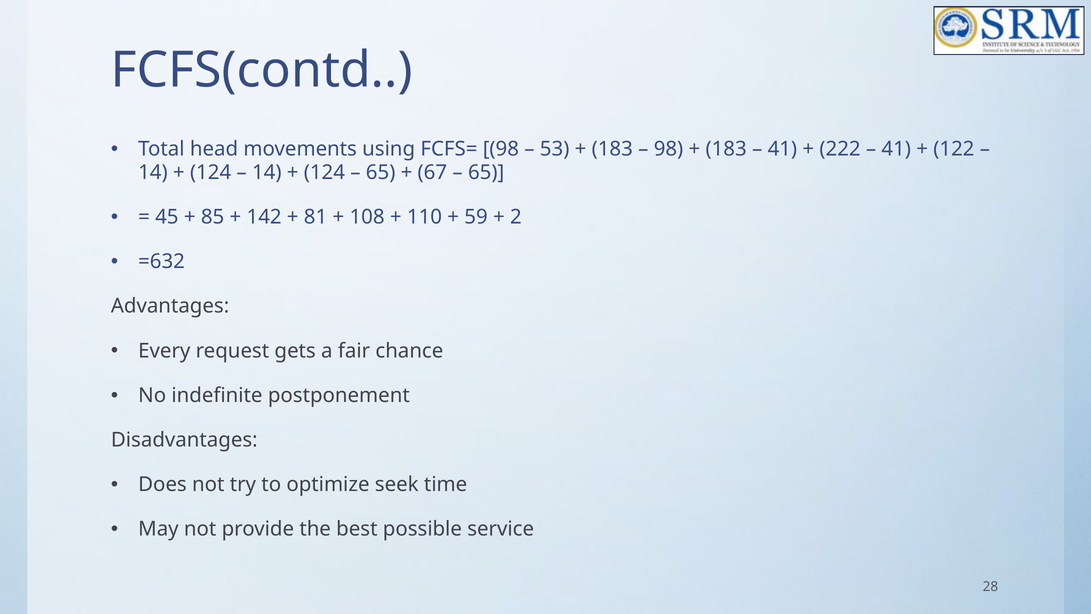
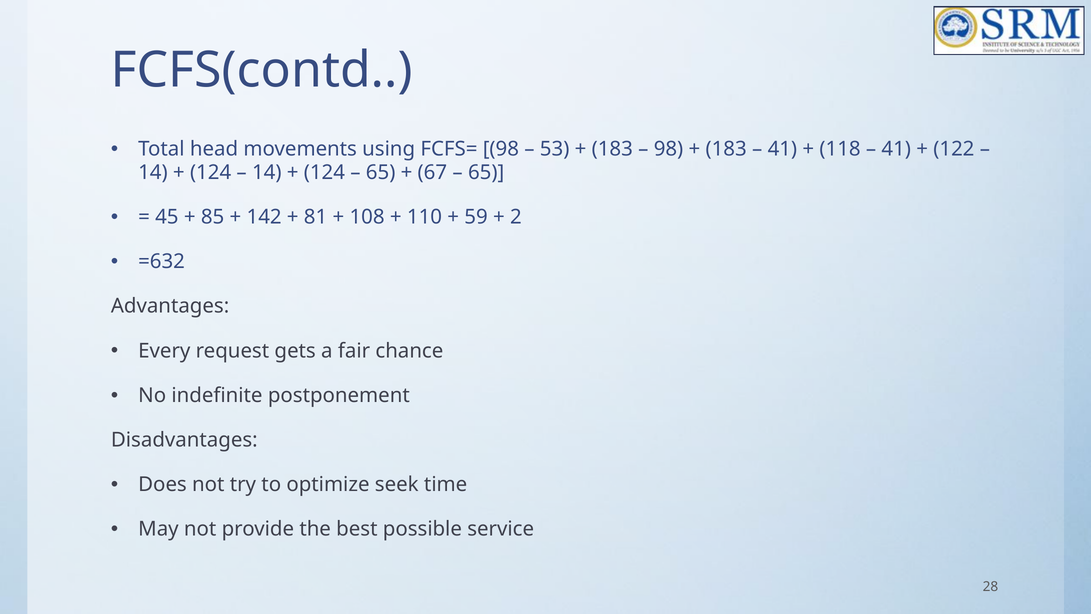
222: 222 -> 118
